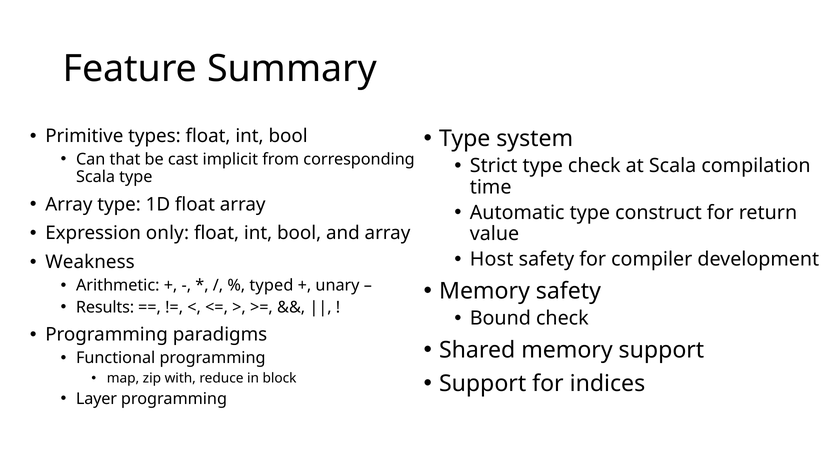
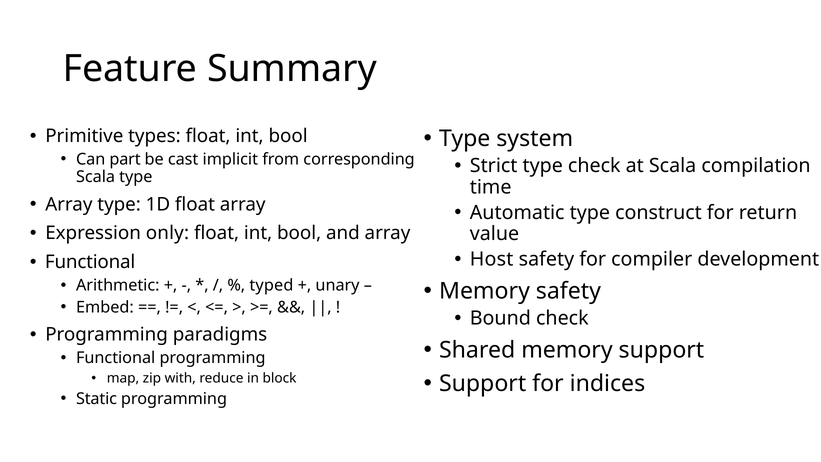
that: that -> part
Weakness at (90, 262): Weakness -> Functional
Results: Results -> Embed
Layer: Layer -> Static
